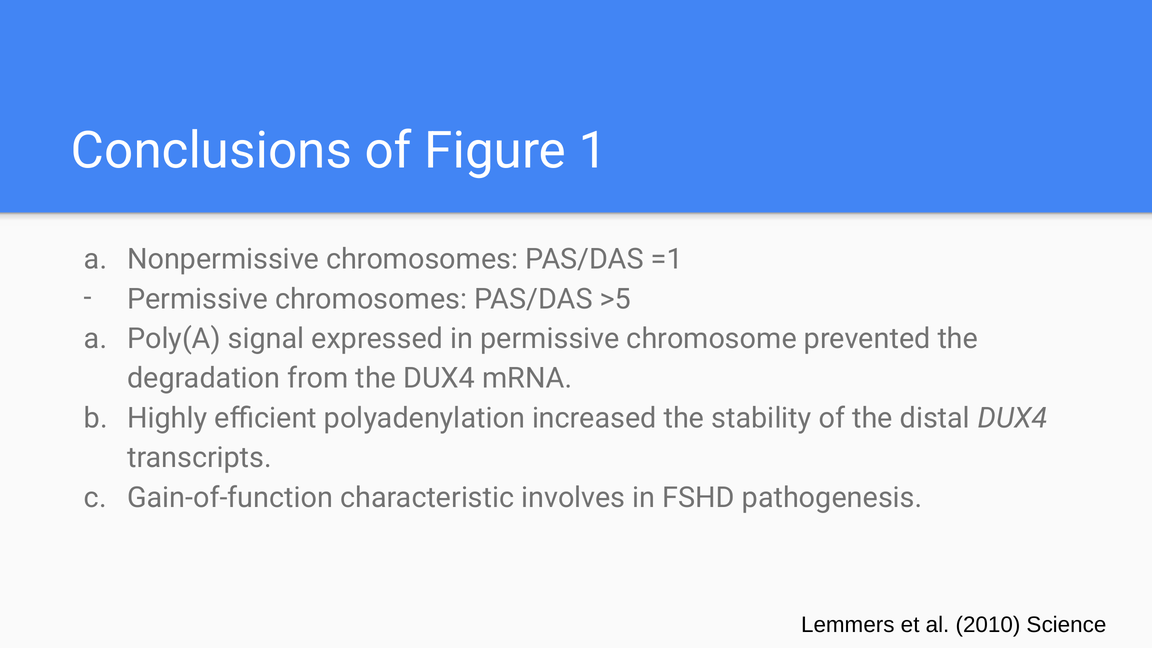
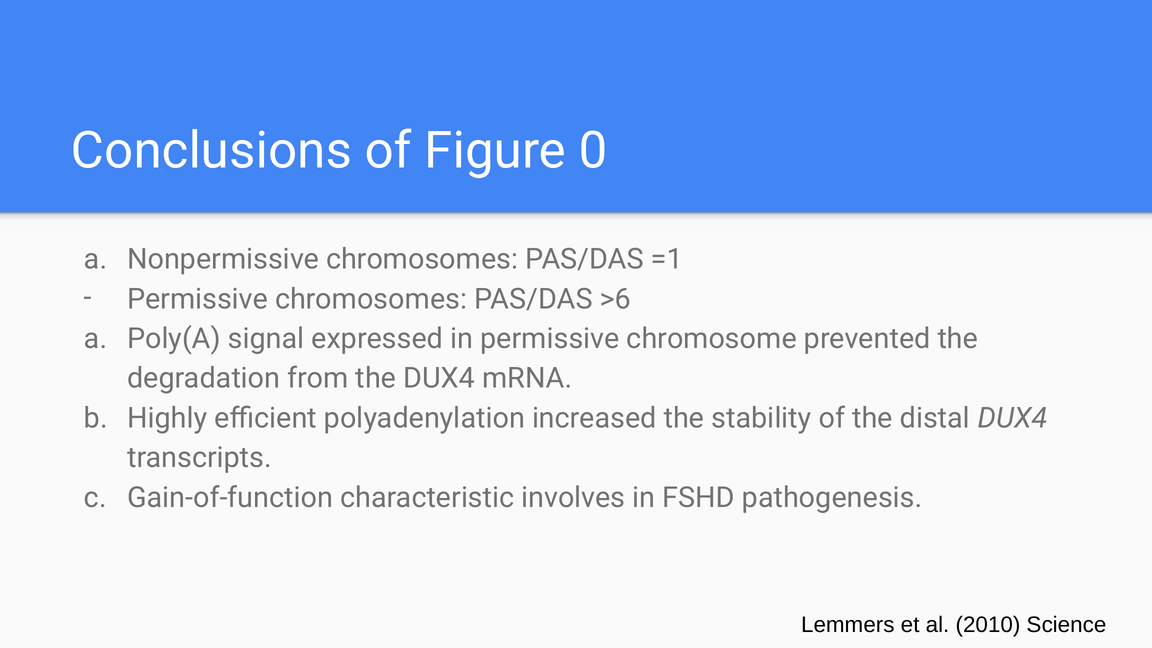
1: 1 -> 0
>5: >5 -> >6
